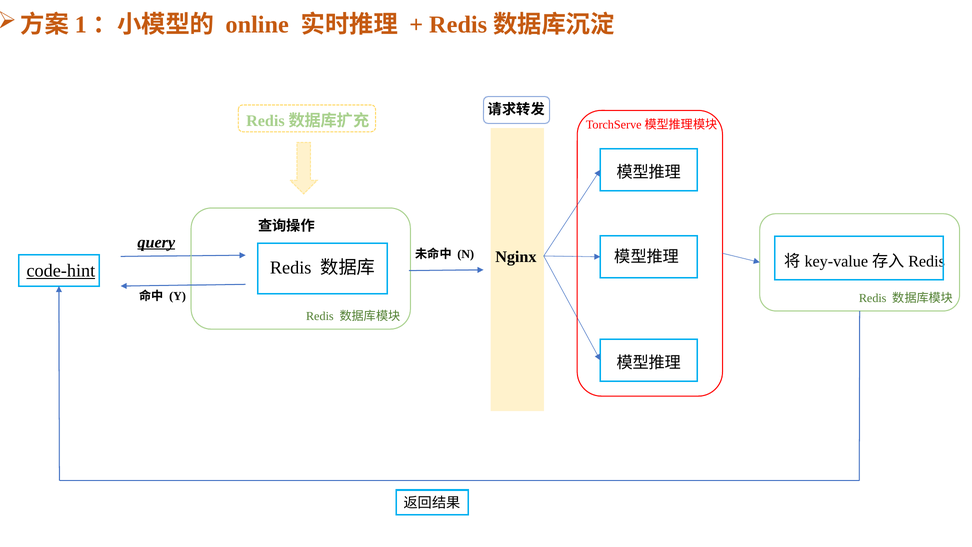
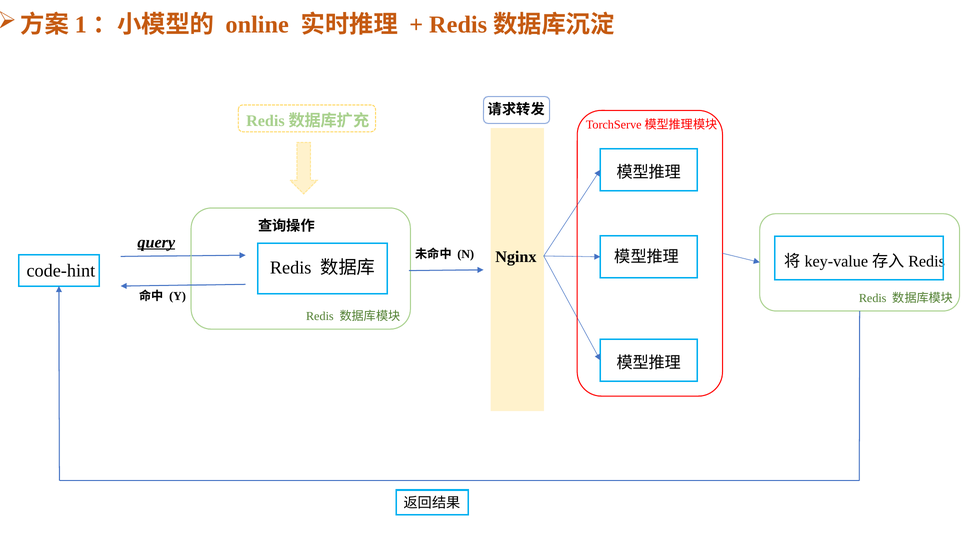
code-hint underline: present -> none
